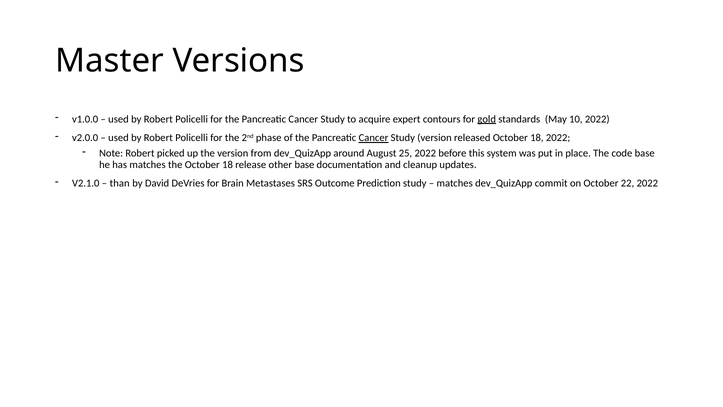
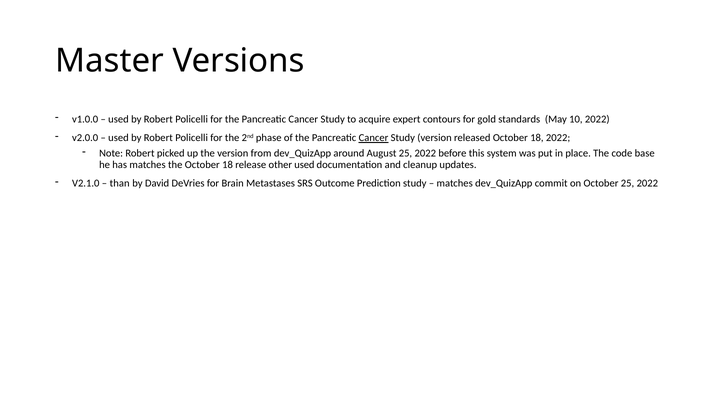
gold underline: present -> none
other base: base -> used
October 22: 22 -> 25
